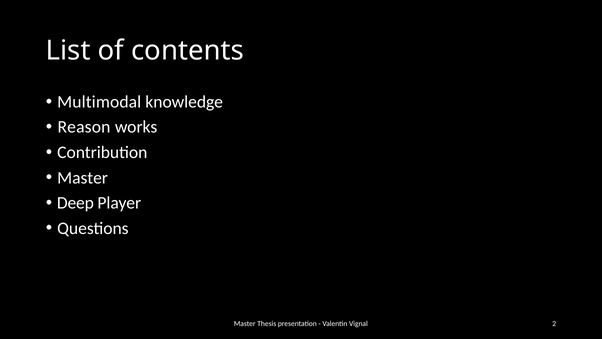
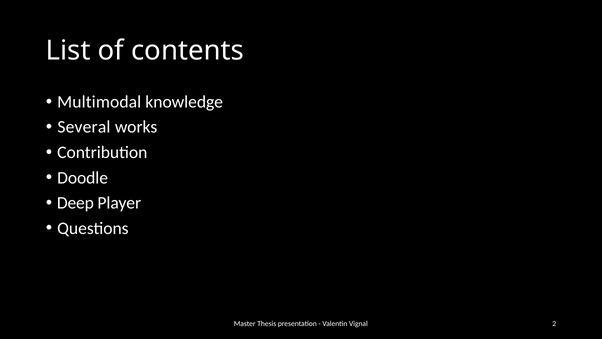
Reason: Reason -> Several
Master at (83, 178): Master -> Doodle
